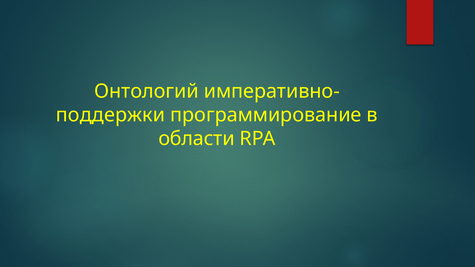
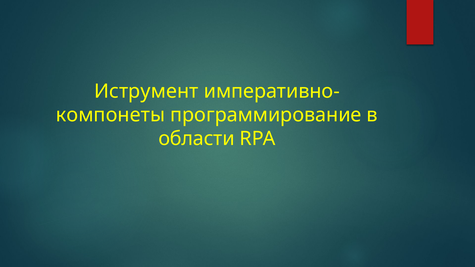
Онтологий: Онтологий -> Иструмент
поддержки: поддержки -> компонеты
